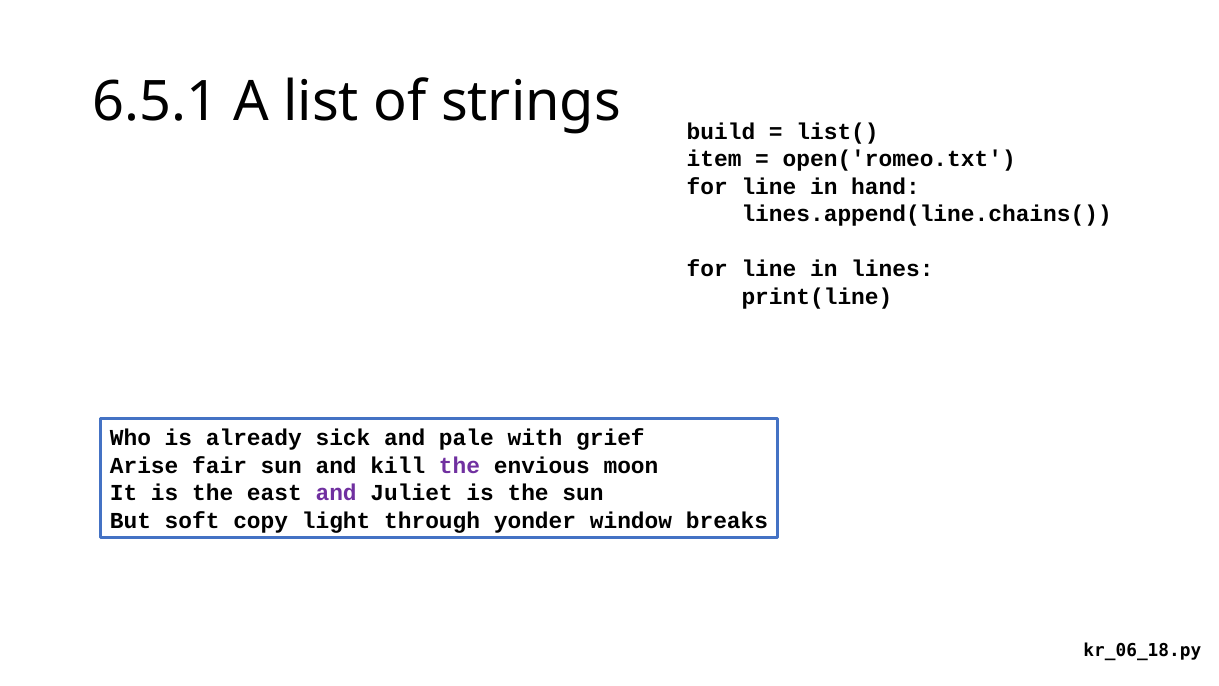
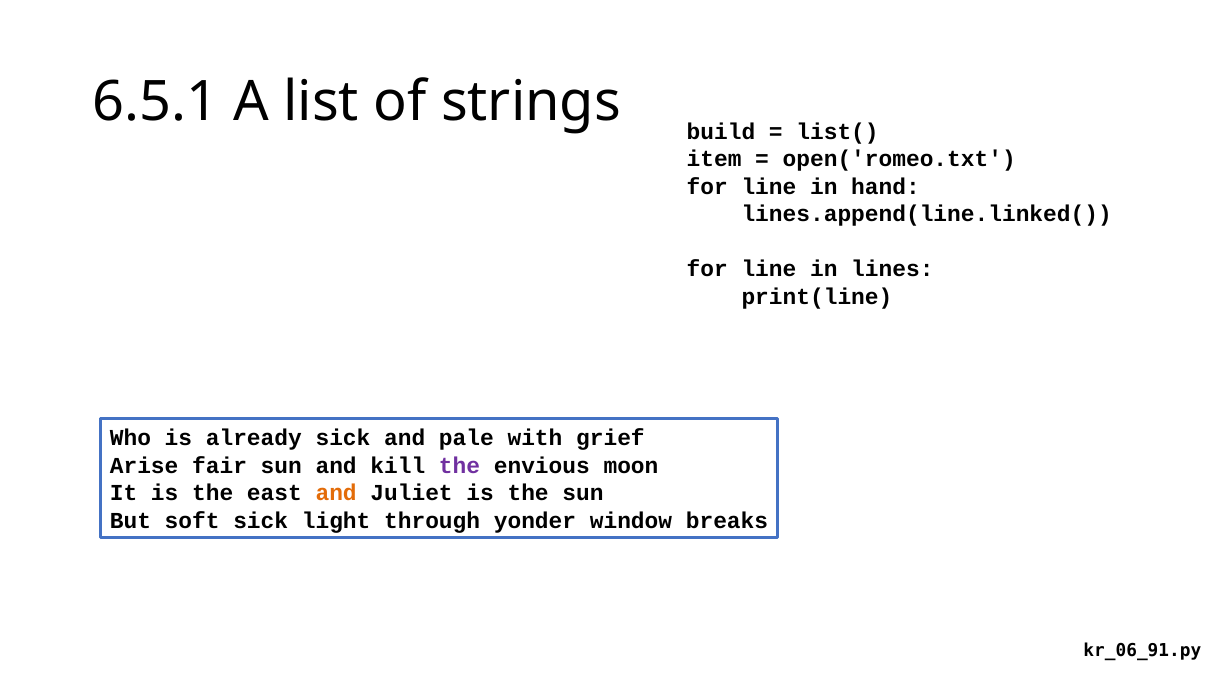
lines.append(line.chains(: lines.append(line.chains( -> lines.append(line.linked(
and at (336, 493) colour: purple -> orange
soft copy: copy -> sick
kr_06_18.py: kr_06_18.py -> kr_06_91.py
